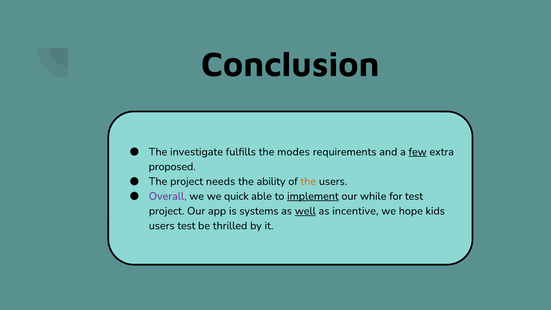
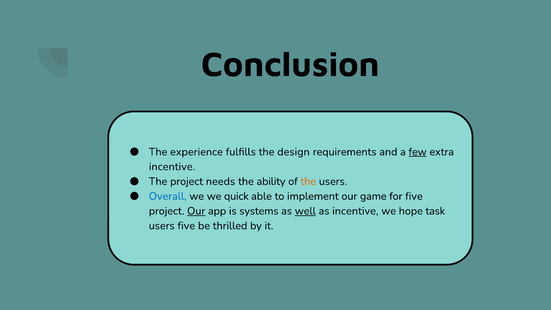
investigate: investigate -> experience
modes: modes -> design
proposed at (172, 167): proposed -> incentive
Overall colour: purple -> blue
implement underline: present -> none
while: while -> game
for test: test -> five
Our at (196, 211) underline: none -> present
kids: kids -> task
users test: test -> five
